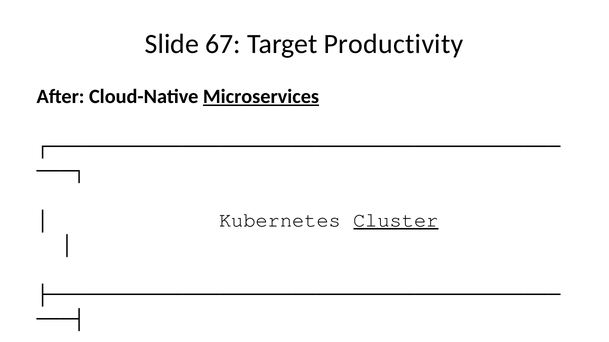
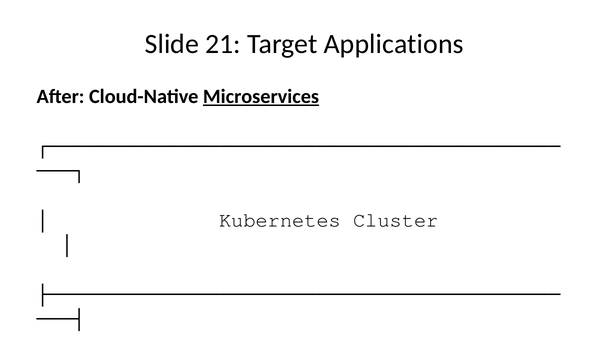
67: 67 -> 21
Productivity: Productivity -> Applications
Cluster underline: present -> none
